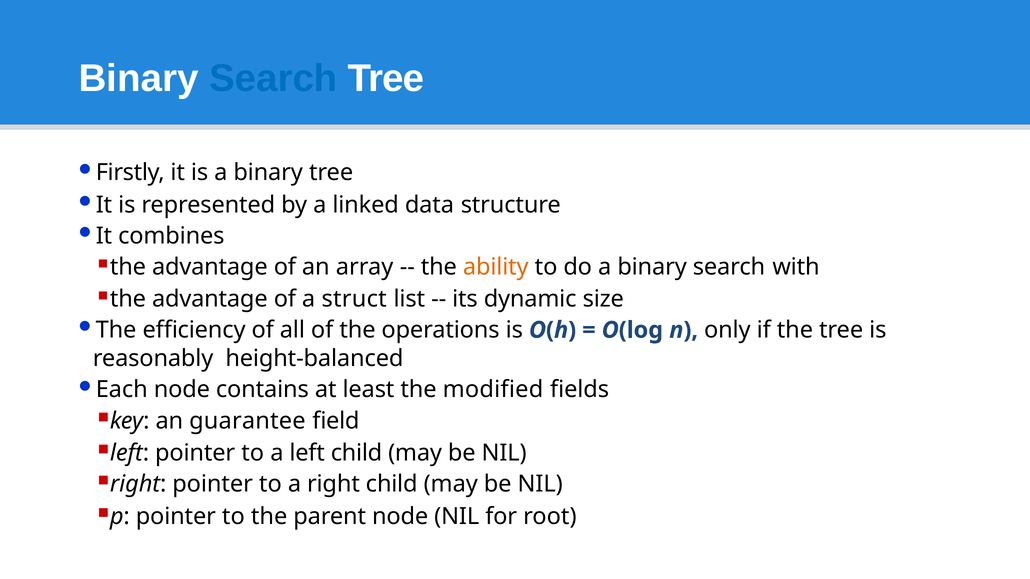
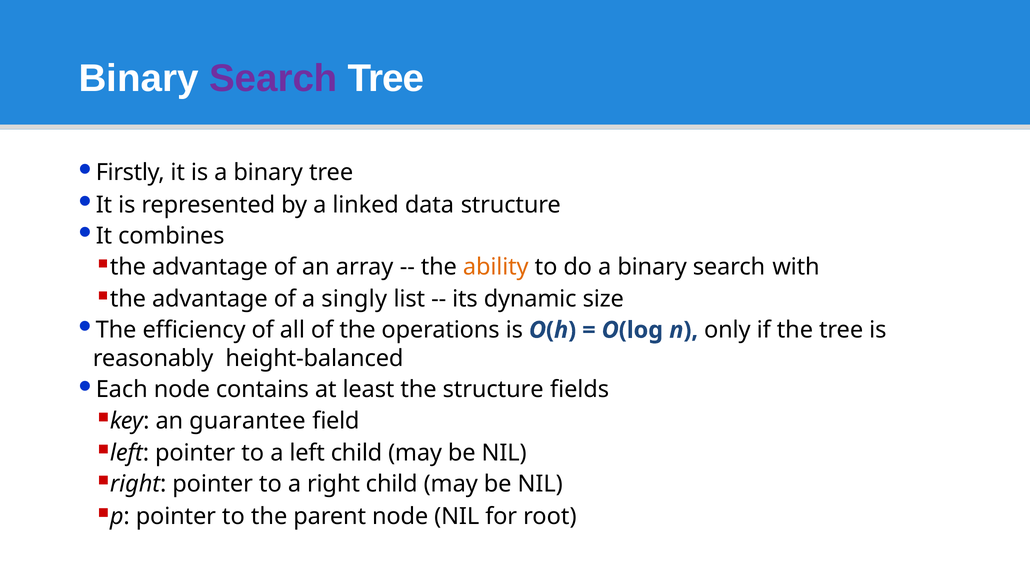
Search at (273, 79) colour: blue -> purple
struct: struct -> singly
the modified: modified -> structure
